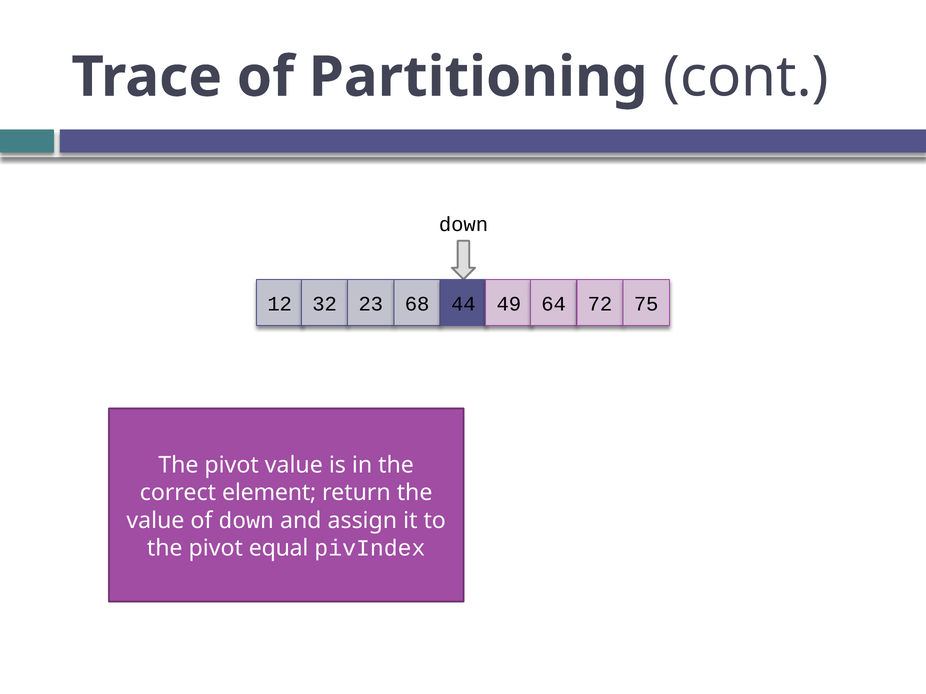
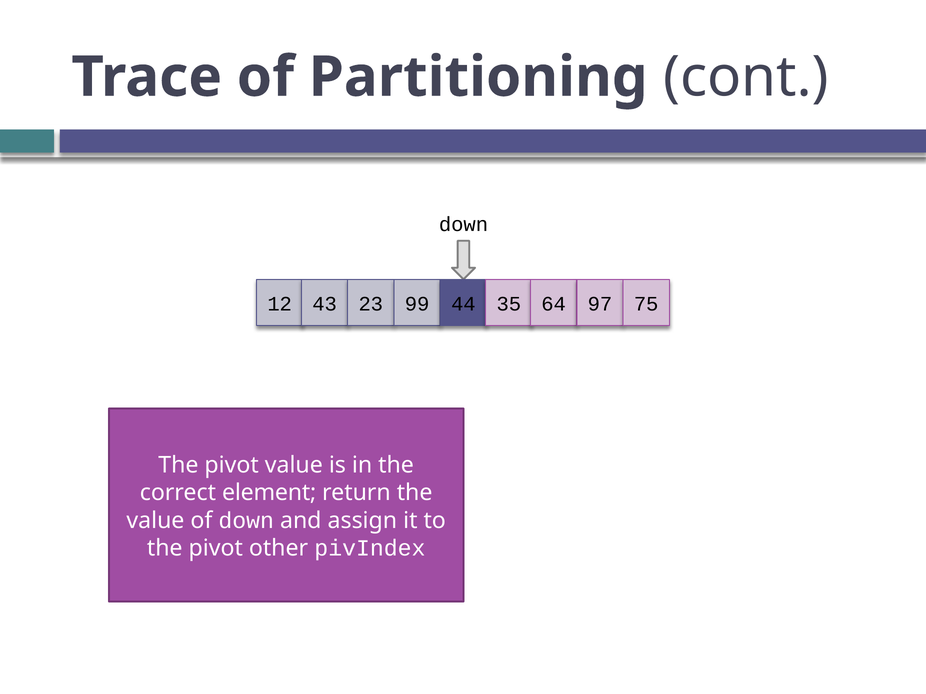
32: 32 -> 43
68: 68 -> 99
49: 49 -> 35
72: 72 -> 97
equal: equal -> other
